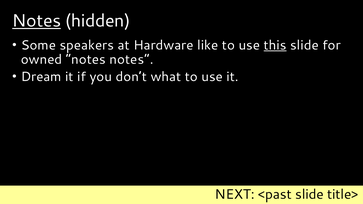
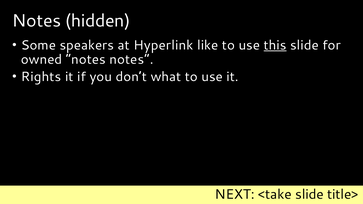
Notes at (37, 21) underline: present -> none
Hardware: Hardware -> Hyperlink
Dream: Dream -> Rights
<past: <past -> <take
